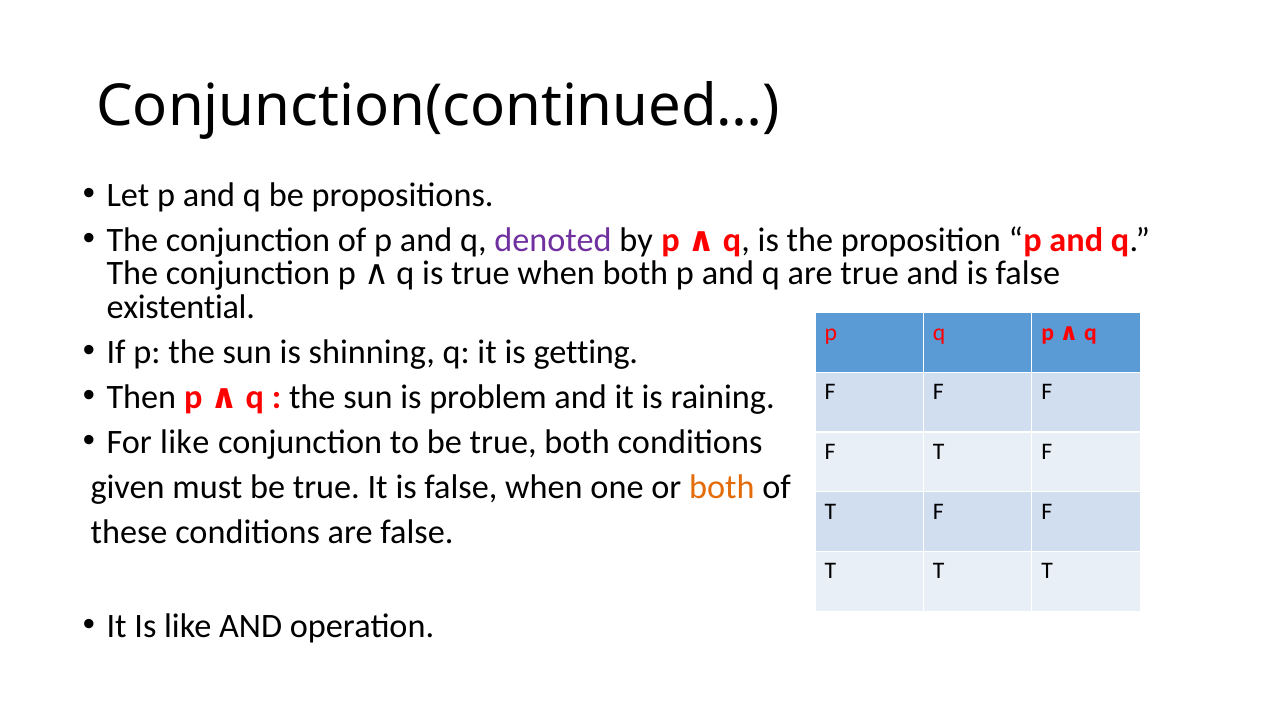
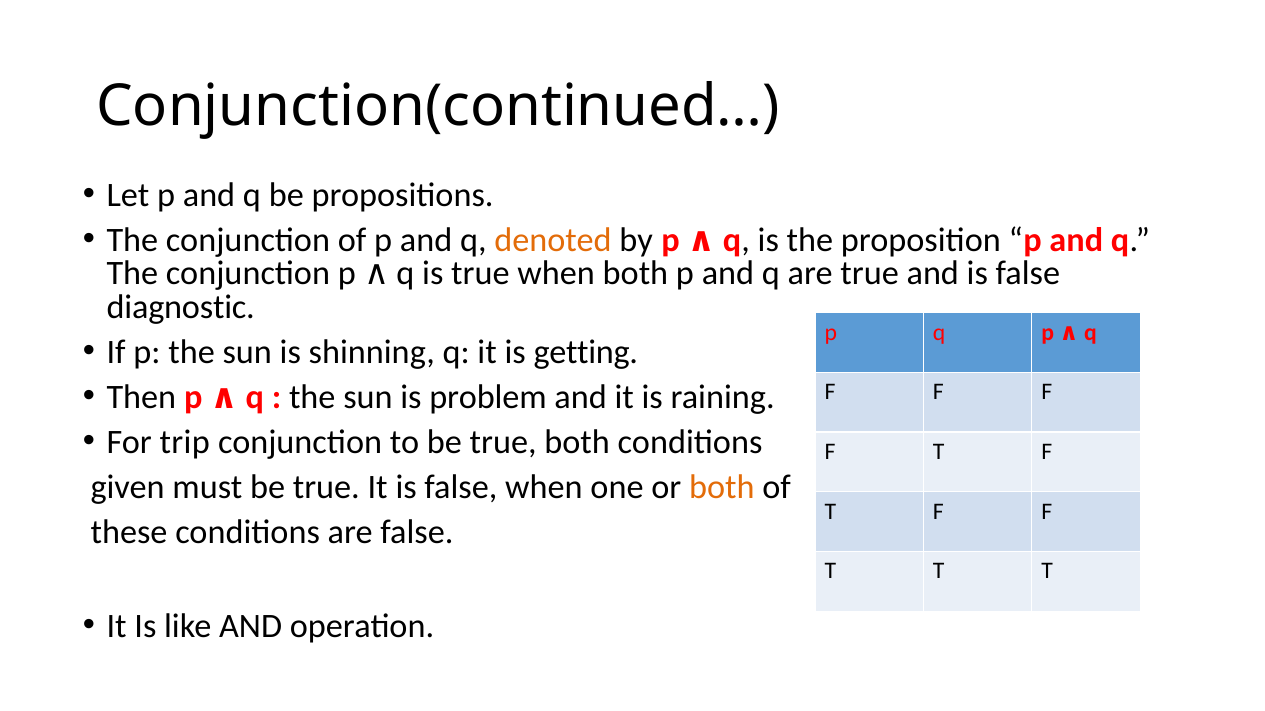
denoted colour: purple -> orange
existential: existential -> diagnostic
For like: like -> trip
